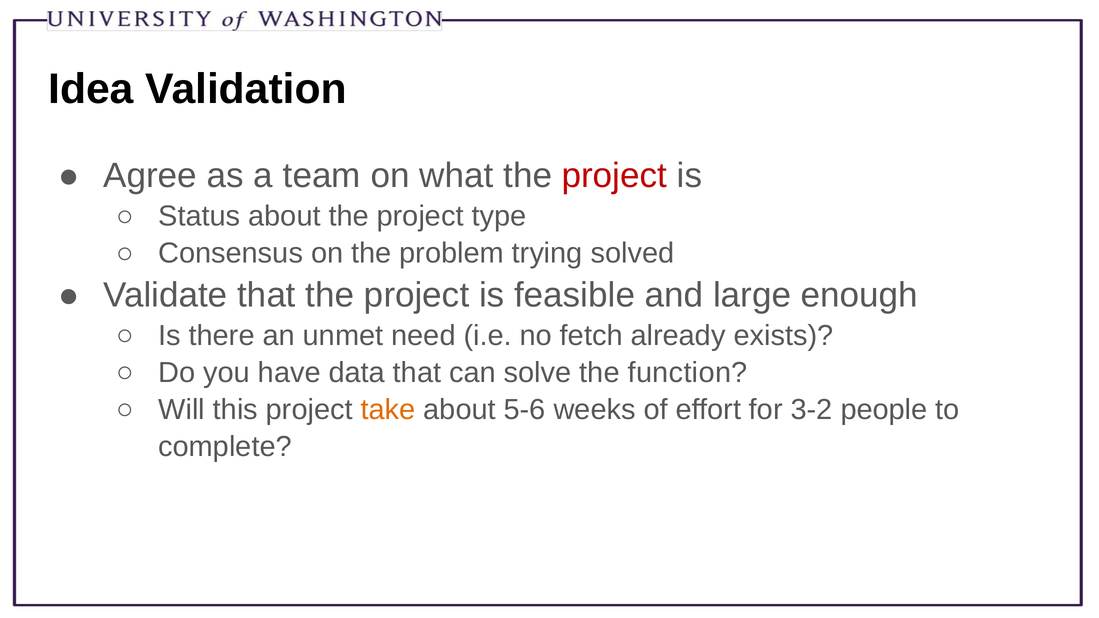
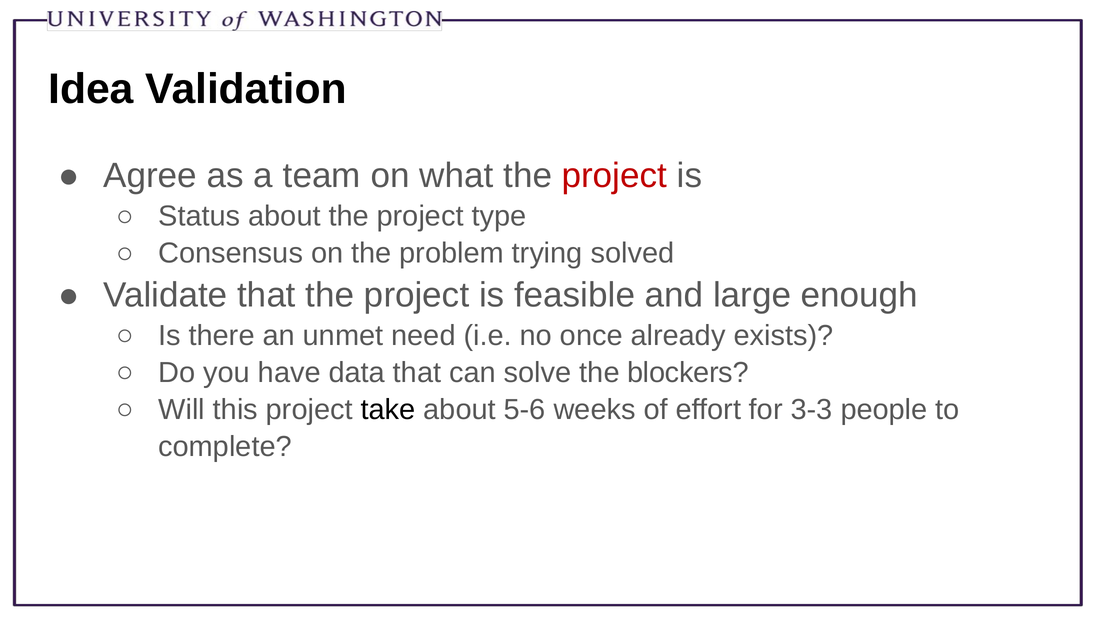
fetch: fetch -> once
function: function -> blockers
take colour: orange -> black
3-2: 3-2 -> 3-3
